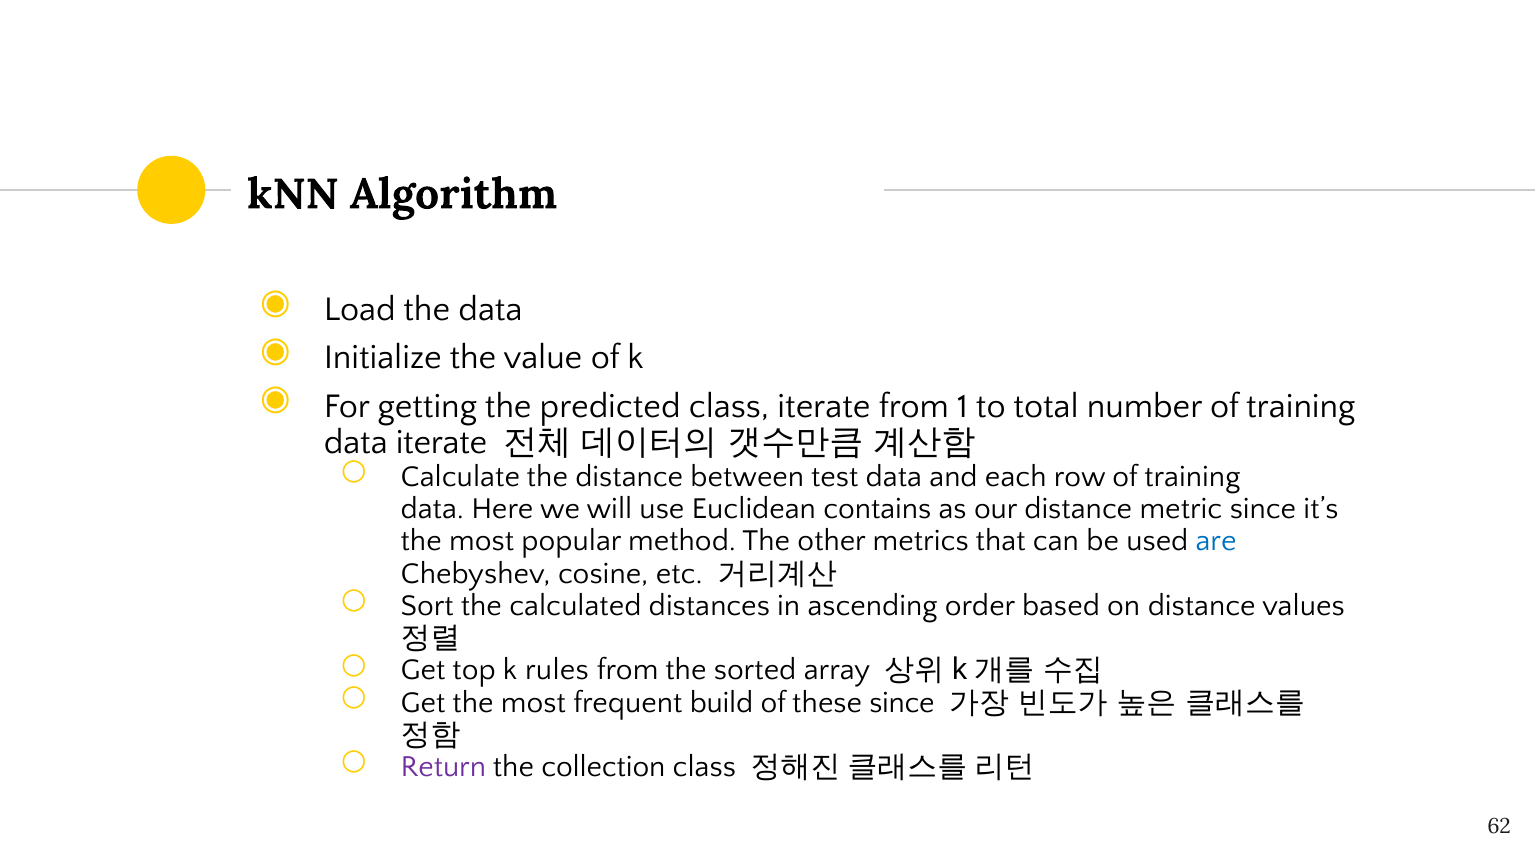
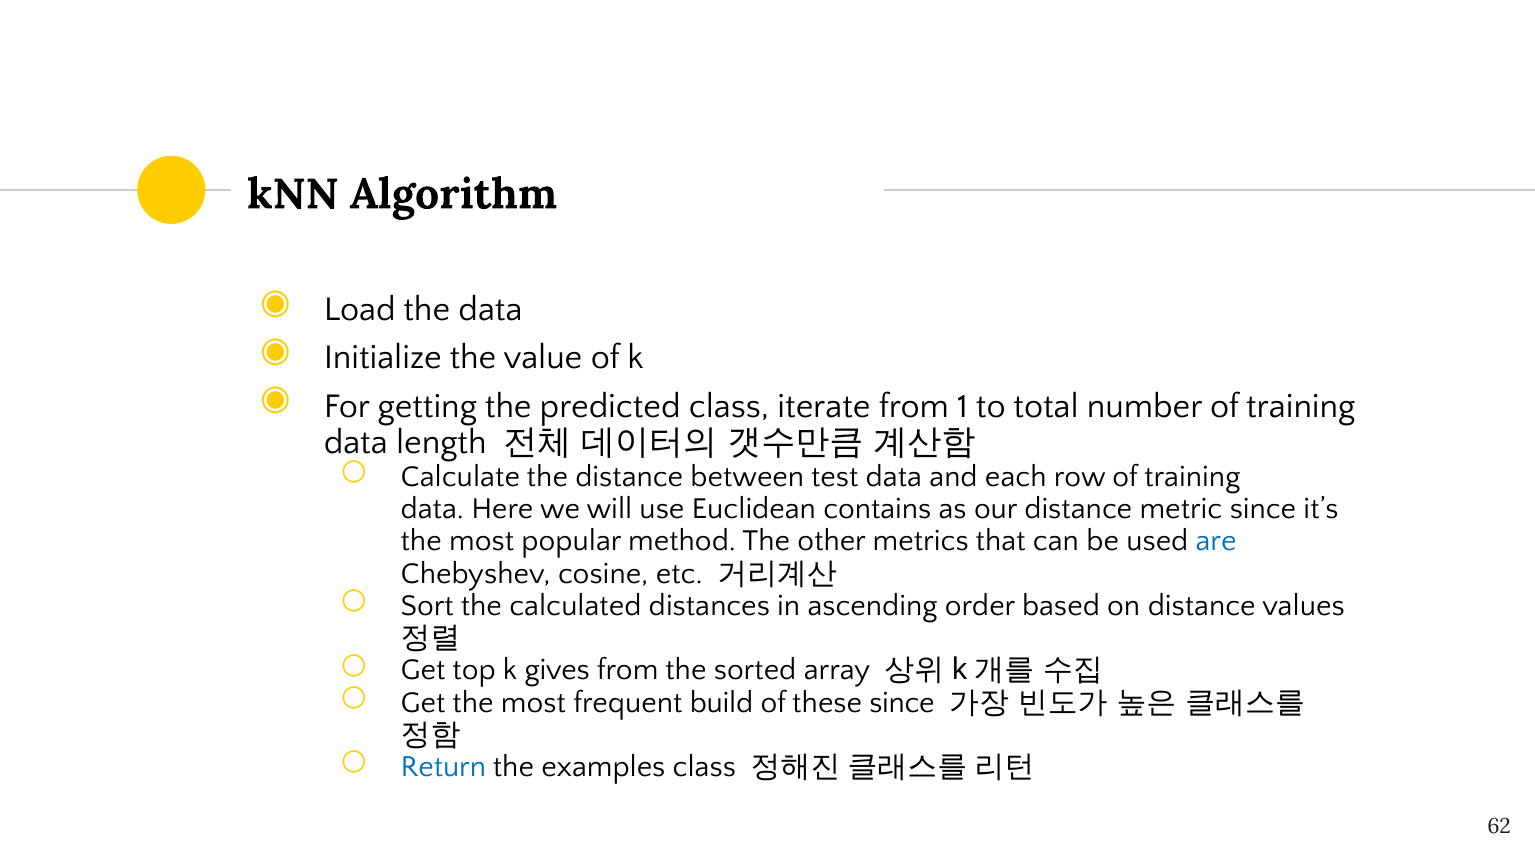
data iterate: iterate -> length
rules: rules -> gives
Return colour: purple -> blue
collection: collection -> examples
